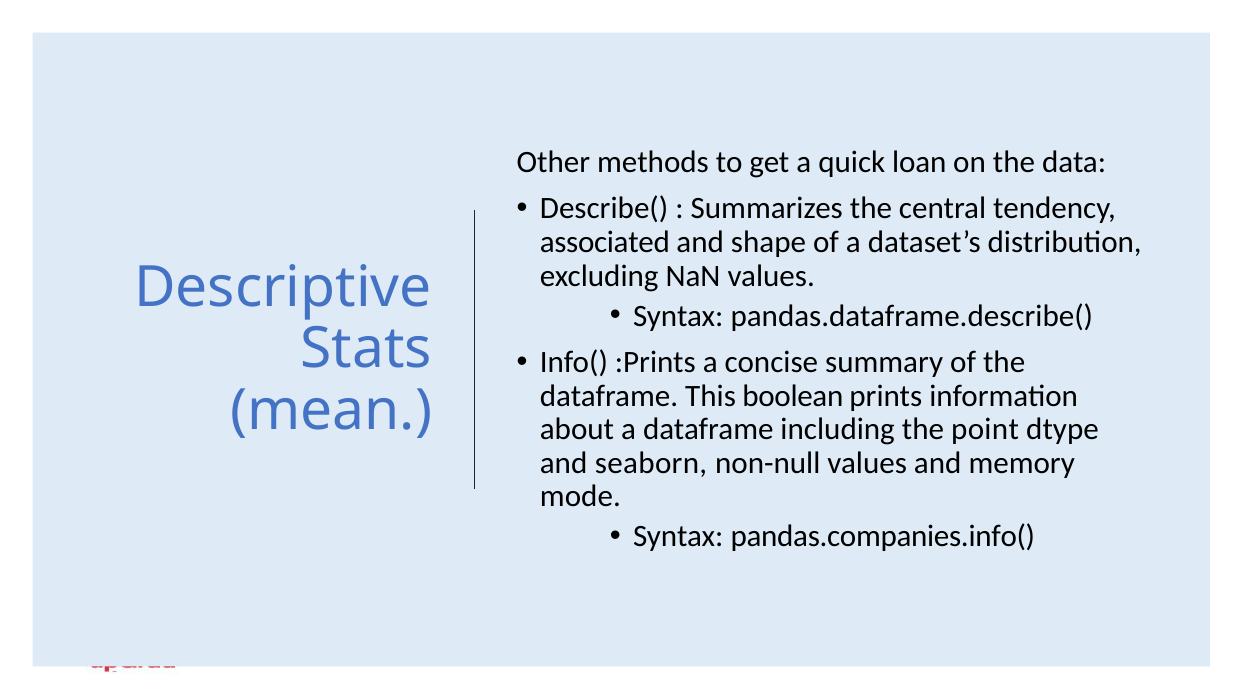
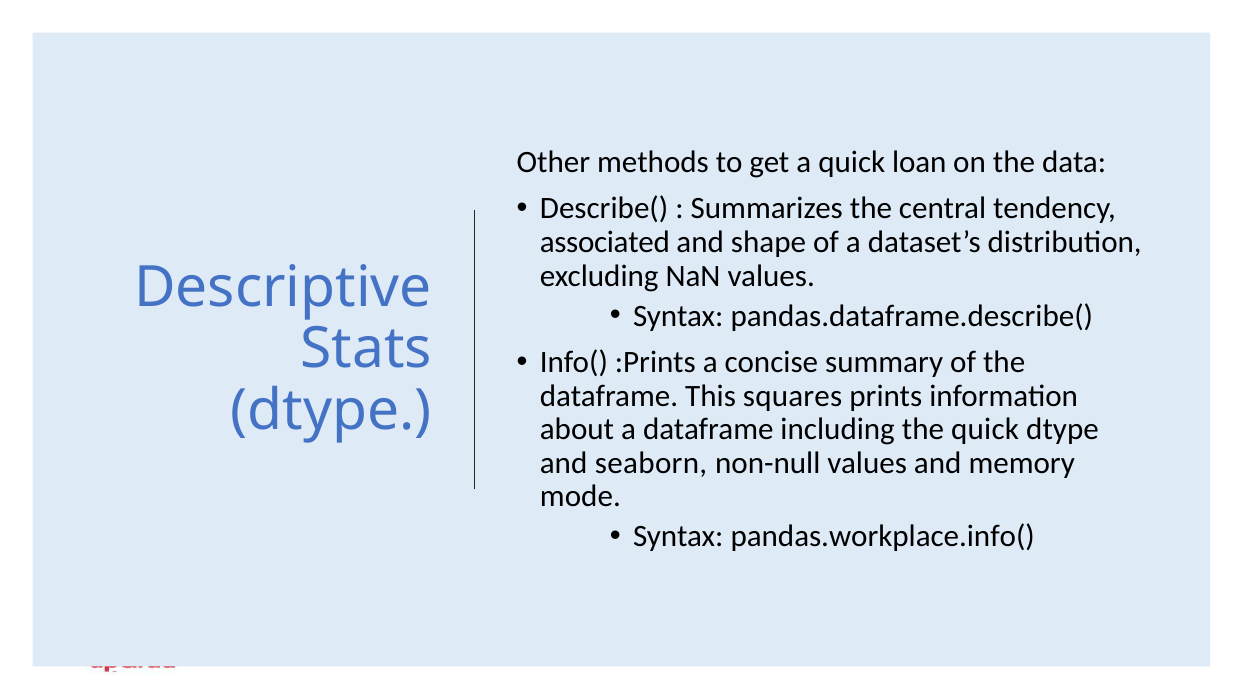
boolean: boolean -> squares
mean at (331, 411): mean -> dtype
the point: point -> quick
pandas.companies.info(: pandas.companies.info( -> pandas.workplace.info(
